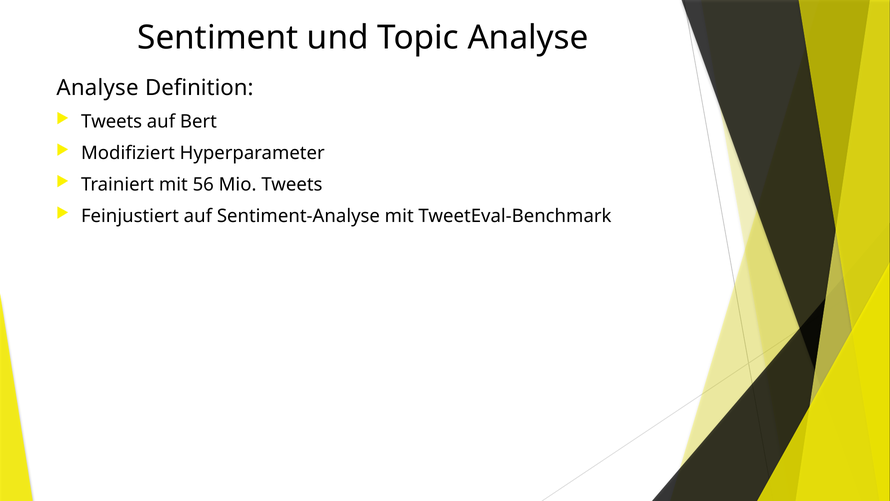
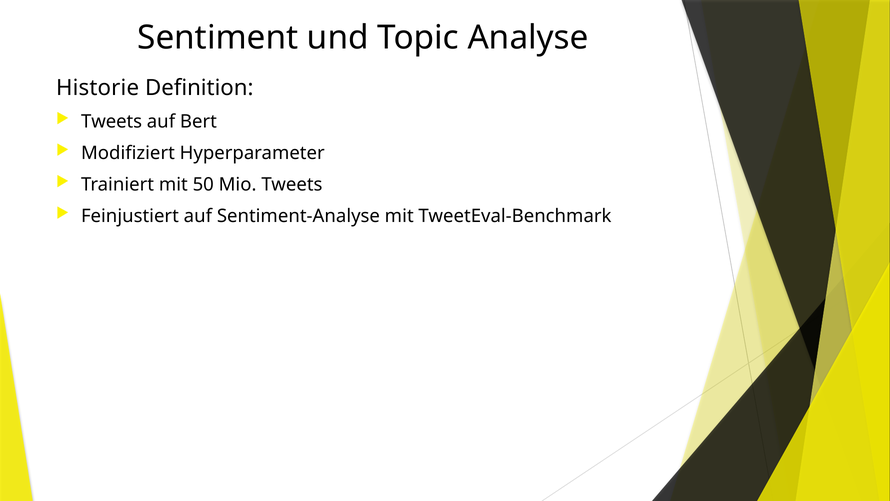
Analyse at (98, 88): Analyse -> Historie
56: 56 -> 50
